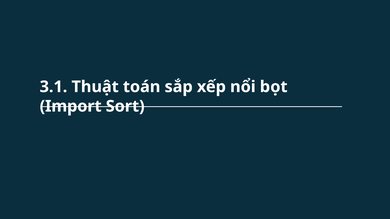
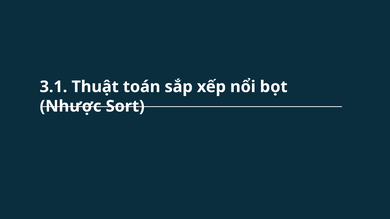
Import: Import -> Nhược
